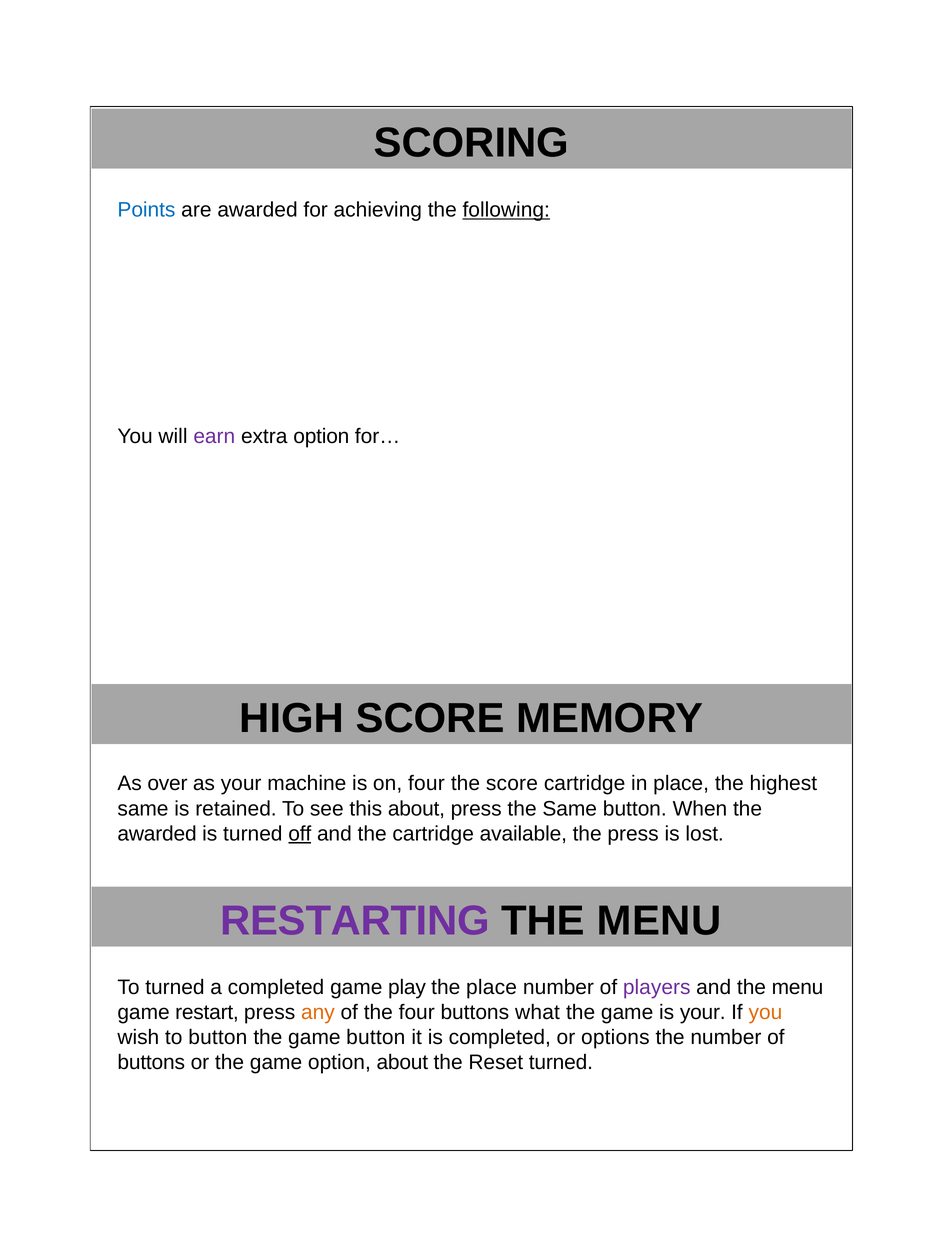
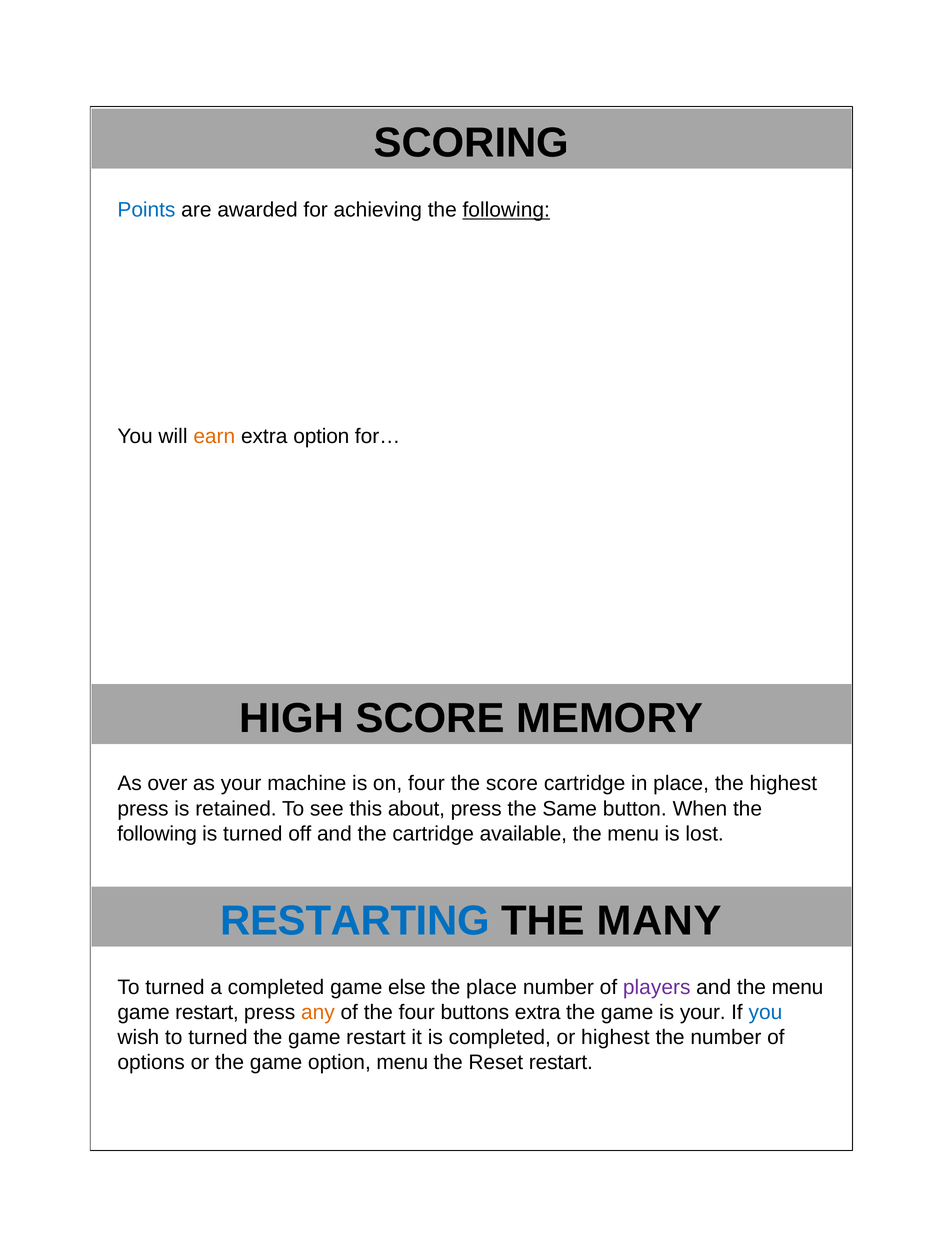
earn colour: purple -> orange
same at (143, 809): same -> press
awarded at (157, 834): awarded -> following
off underline: present -> none
press at (633, 834): press -> menu
RESTARTING colour: purple -> blue
MENU at (659, 921): MENU -> MANY
play: play -> else
buttons what: what -> extra
you at (765, 1013) colour: orange -> blue
wish to button: button -> turned
the game button: button -> restart
or options: options -> highest
buttons at (151, 1063): buttons -> options
option about: about -> menu
Reset turned: turned -> restart
